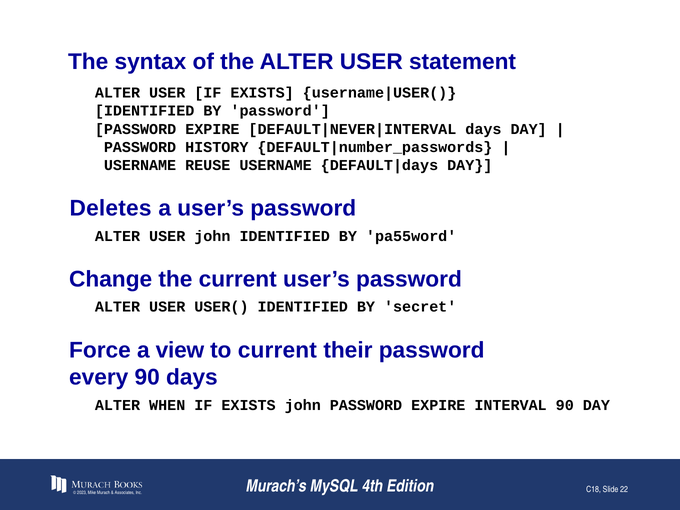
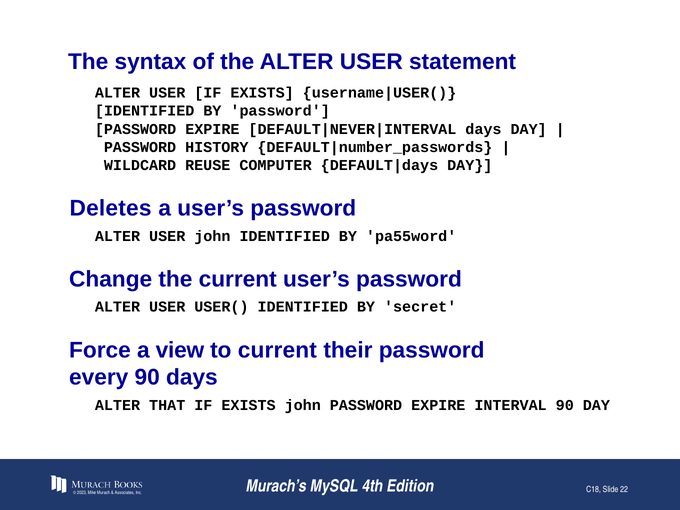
USERNAME at (140, 165): USERNAME -> WILDCARD
REUSE USERNAME: USERNAME -> COMPUTER
WHEN: WHEN -> THAT
